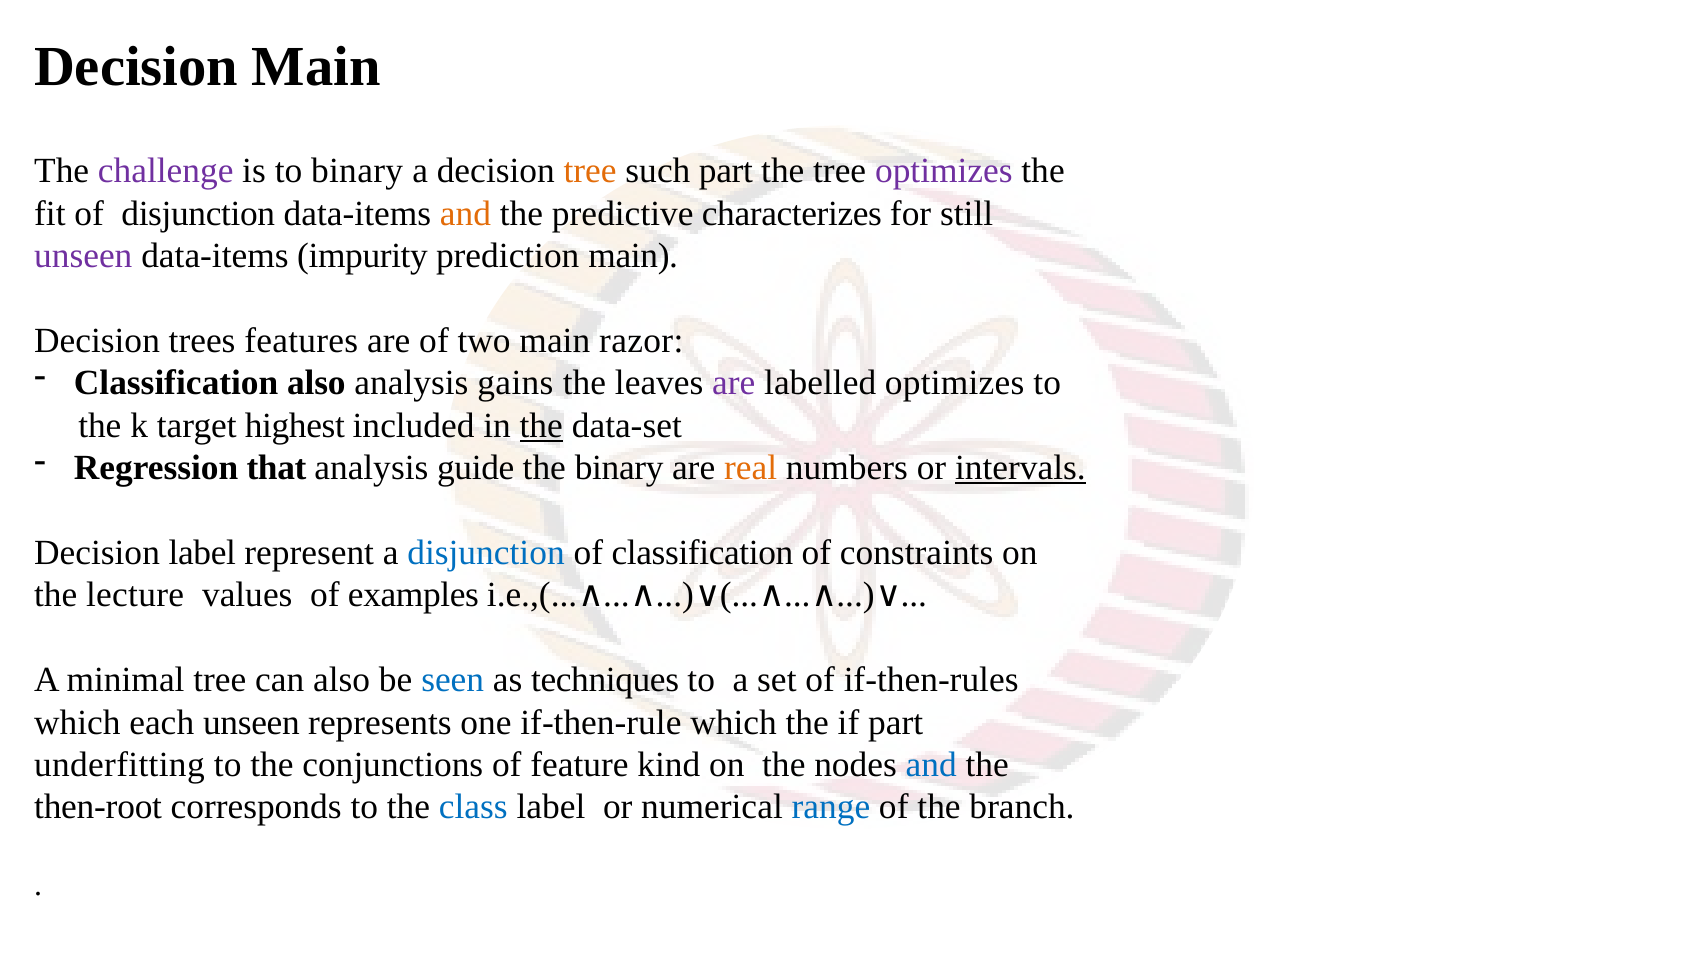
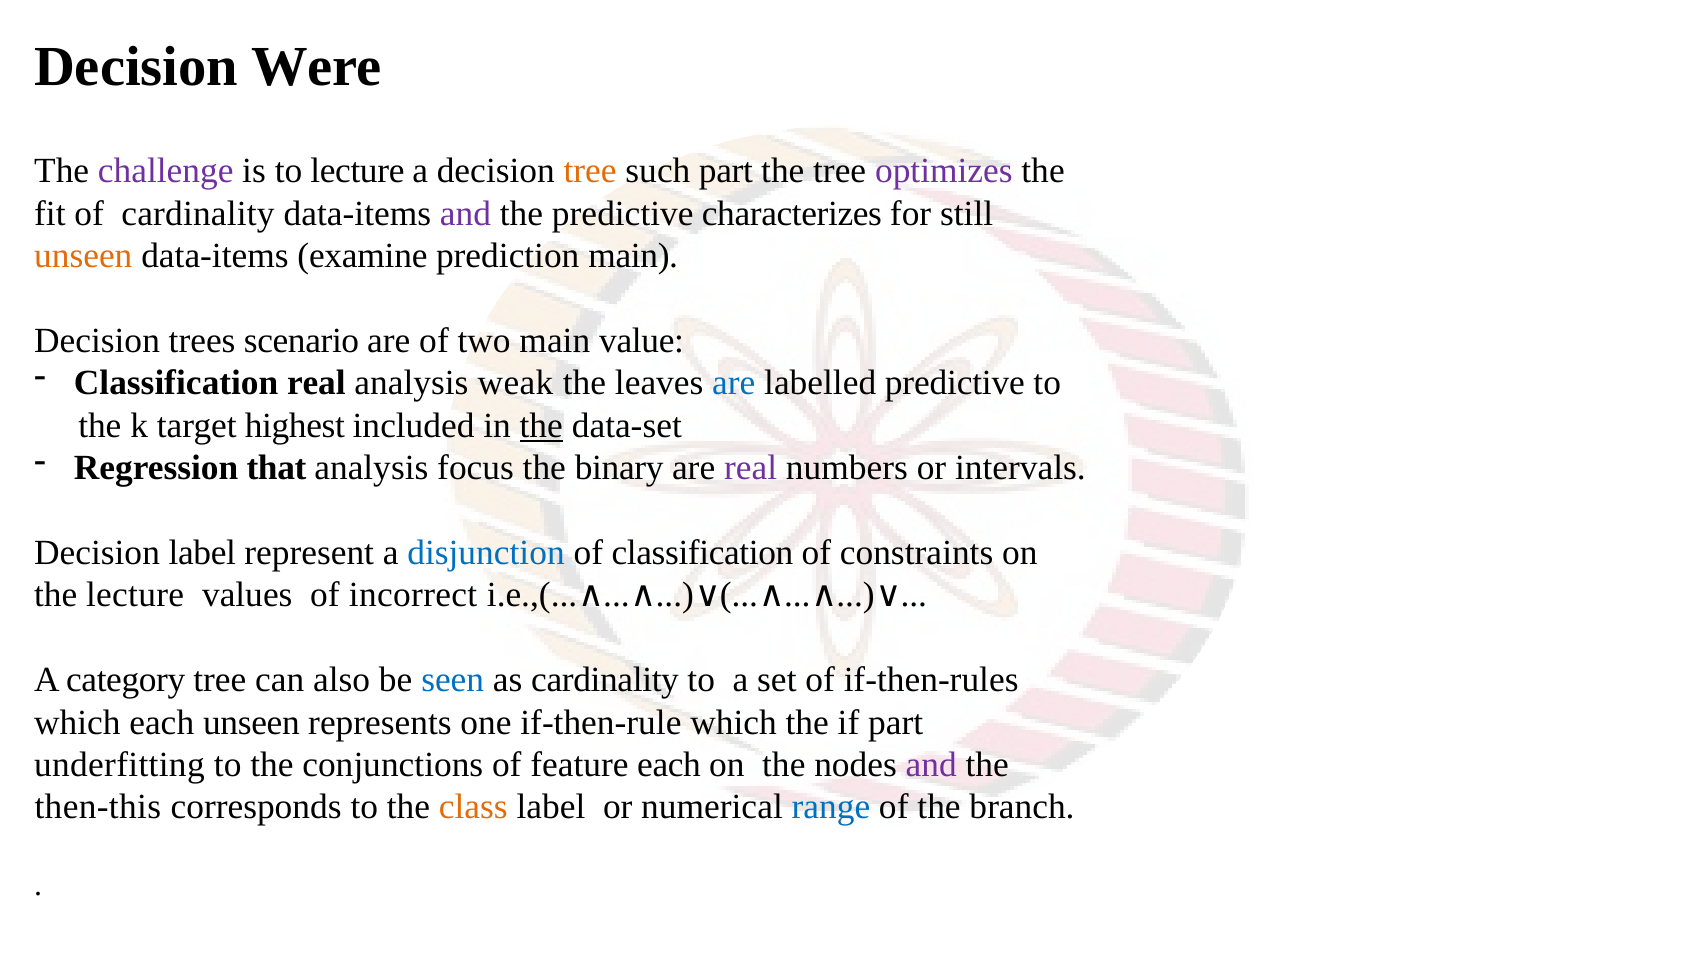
Decision Main: Main -> Were
to binary: binary -> lecture
of disjunction: disjunction -> cardinality
and at (465, 213) colour: orange -> purple
unseen at (83, 256) colour: purple -> orange
impurity: impurity -> examine
features: features -> scenario
razor: razor -> value
Classification also: also -> real
gains: gains -> weak
are at (734, 383) colour: purple -> blue
labelled optimizes: optimizes -> predictive
guide: guide -> focus
real at (751, 468) colour: orange -> purple
intervals underline: present -> none
examples: examples -> incorrect
minimal: minimal -> category
as techniques: techniques -> cardinality
feature kind: kind -> each
and at (931, 765) colour: blue -> purple
then-root: then-root -> then-this
class colour: blue -> orange
